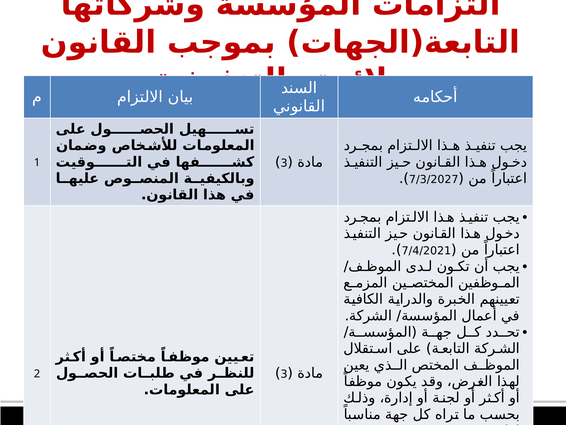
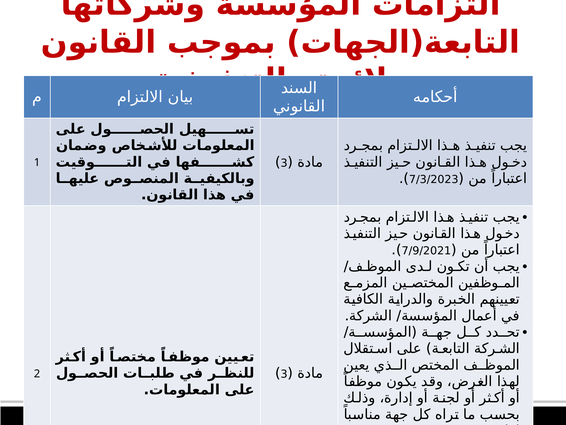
7/3/2027: 7/3/2027 -> 7/3/2023
7/4/2021: 7/4/2021 -> 7/9/2021
